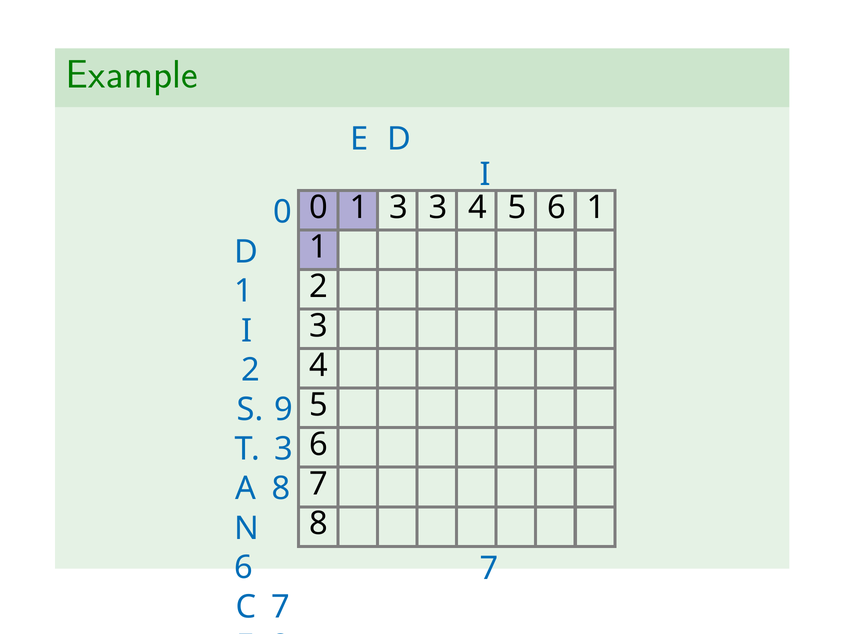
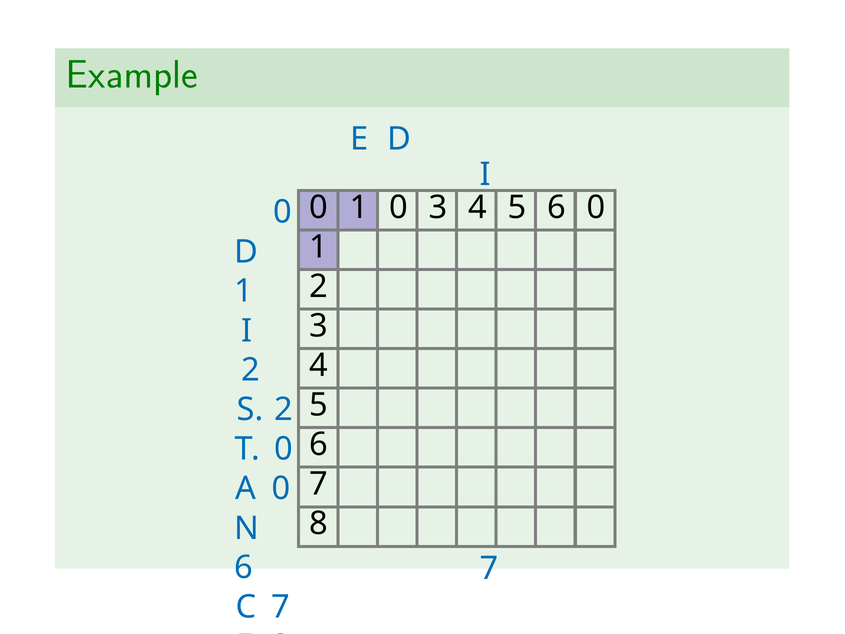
1 3: 3 -> 0
6 1: 1 -> 0
9 at (283, 410): 9 -> 2
T 3: 3 -> 0
A 8: 8 -> 0
